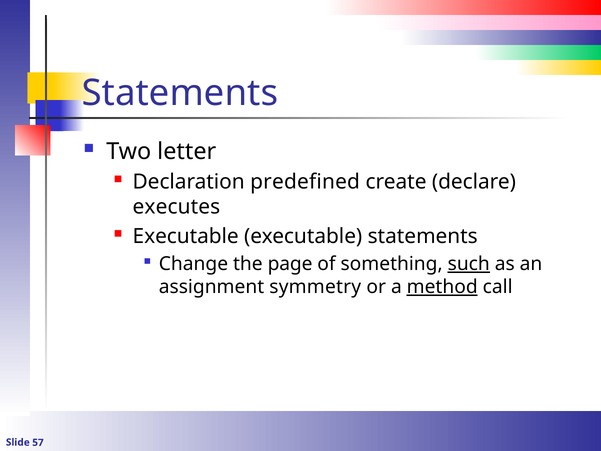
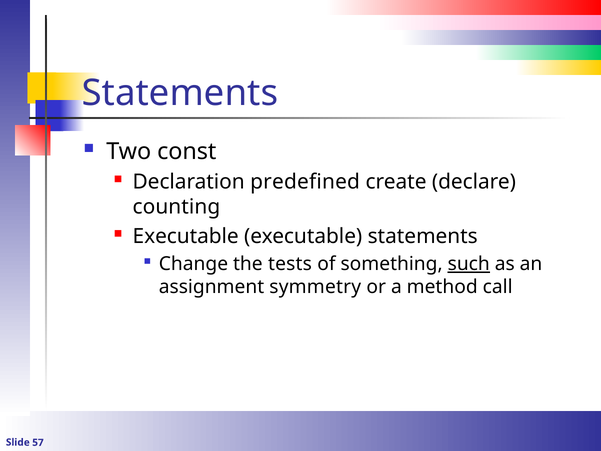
letter: letter -> const
executes: executes -> counting
page: page -> tests
method underline: present -> none
